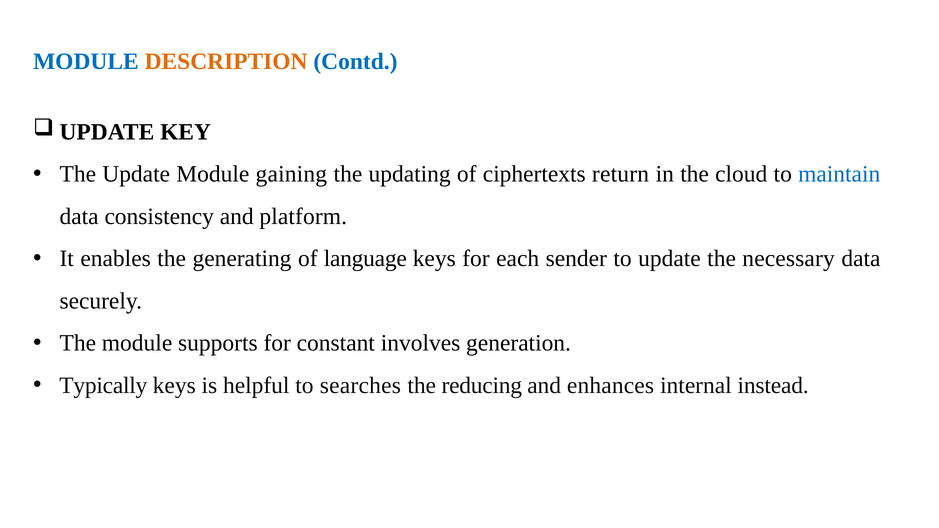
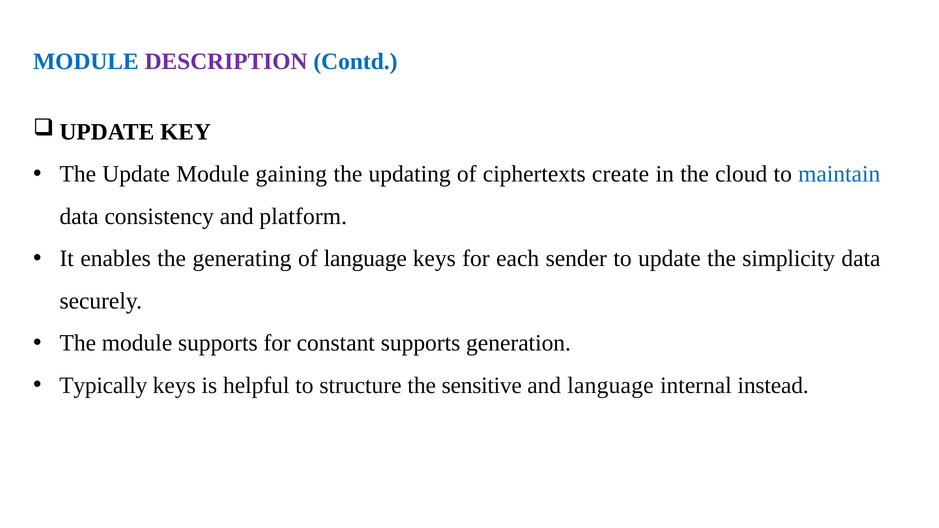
DESCRIPTION colour: orange -> purple
return: return -> create
necessary: necessary -> simplicity
constant involves: involves -> supports
searches: searches -> structure
reducing: reducing -> sensitive
and enhances: enhances -> language
